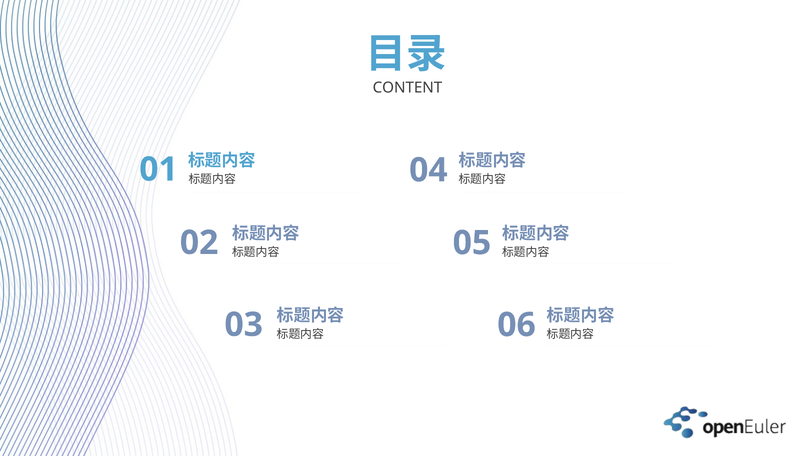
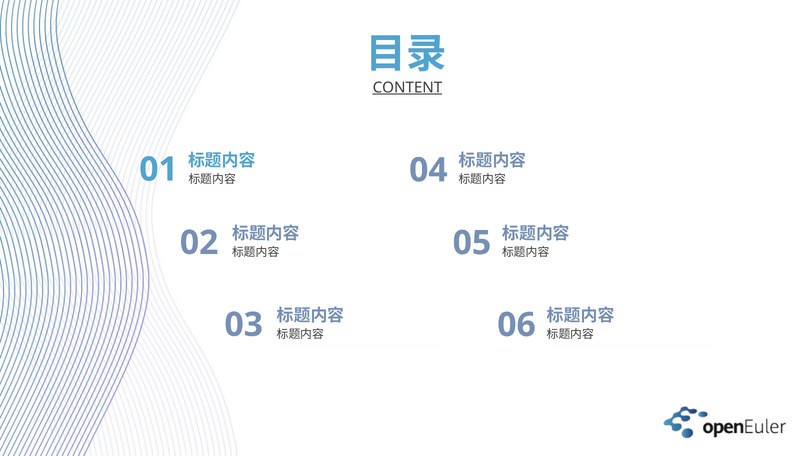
CONTENT underline: none -> present
